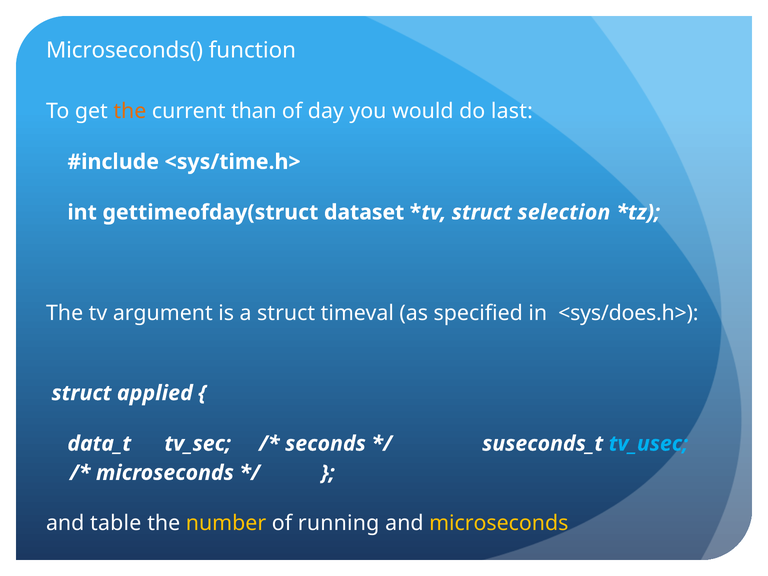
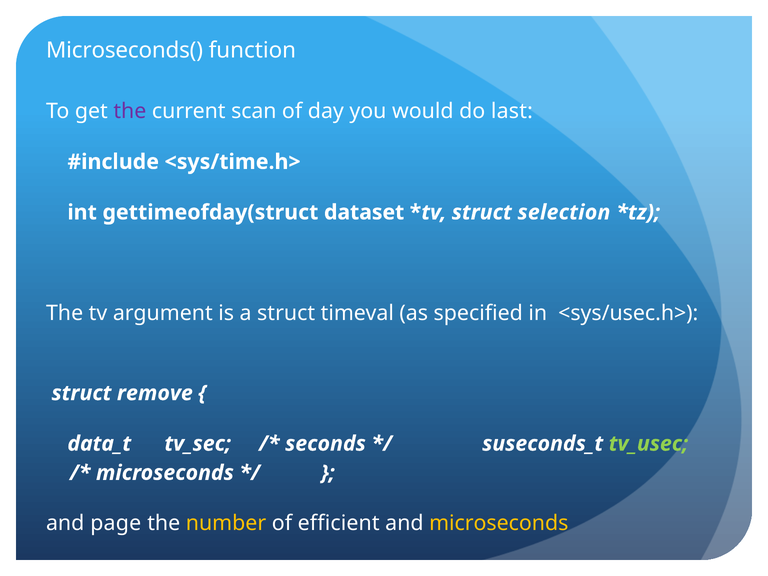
the at (130, 111) colour: orange -> purple
than: than -> scan
<sys/does.h>: <sys/does.h> -> <sys/usec.h>
applied: applied -> remove
tv_usec colour: light blue -> light green
table: table -> page
running: running -> efficient
